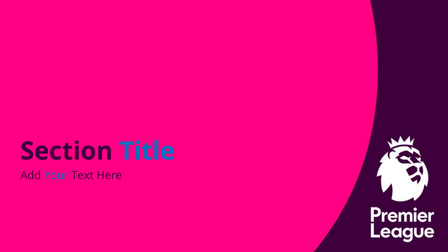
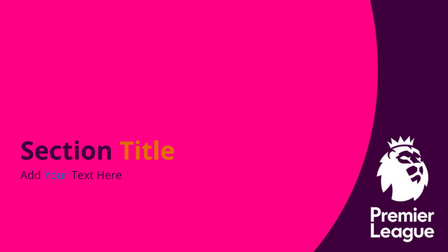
Title colour: blue -> orange
